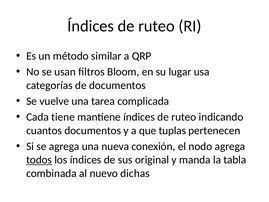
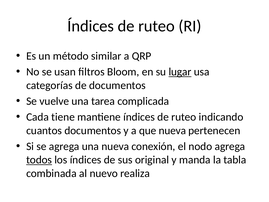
lugar underline: none -> present
que tuplas: tuplas -> nueva
dichas: dichas -> realiza
